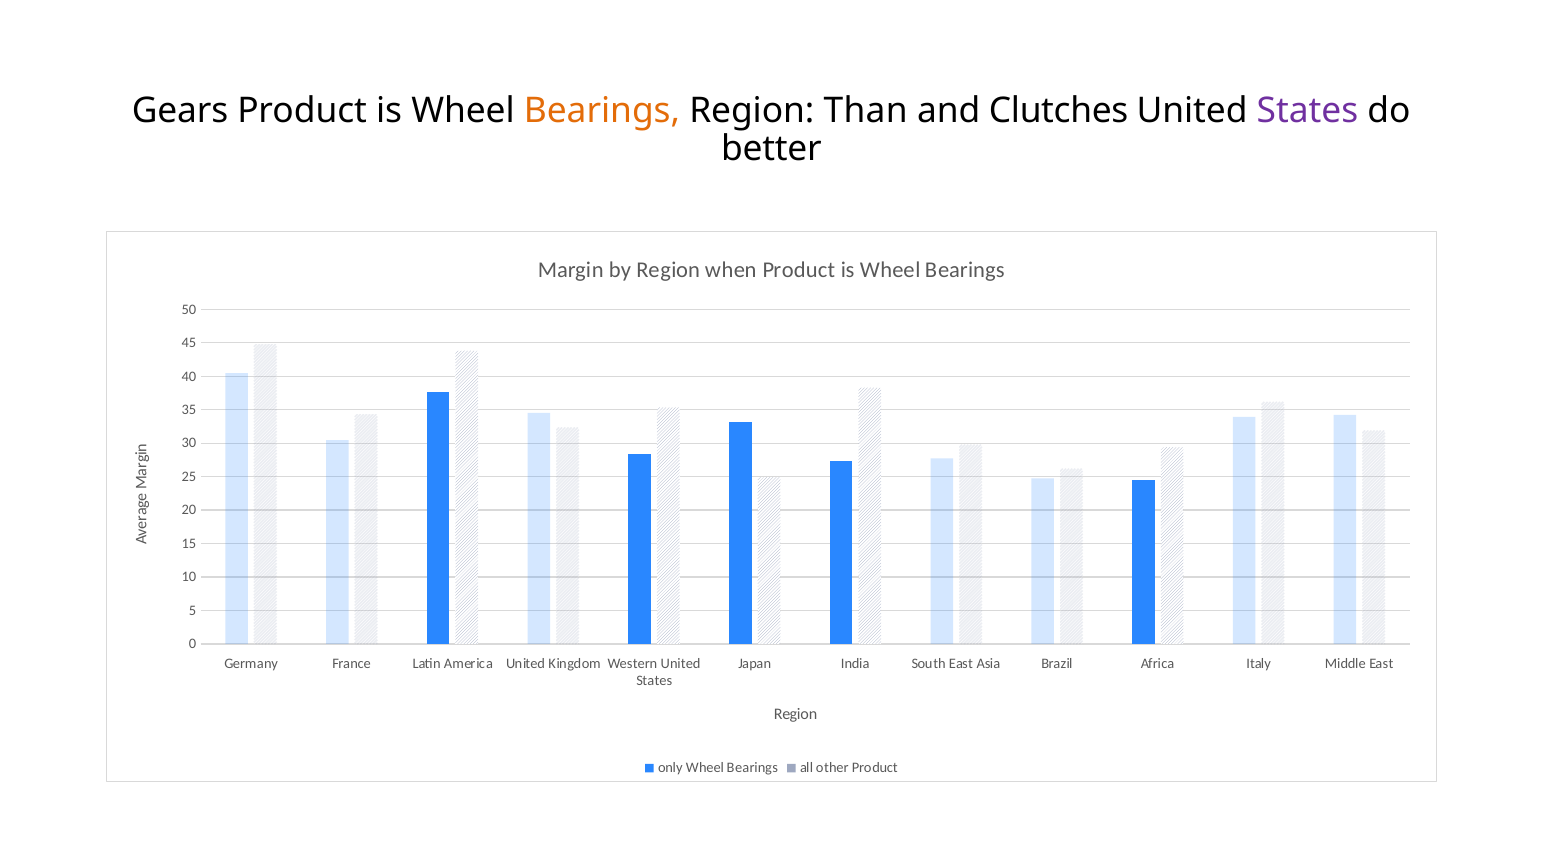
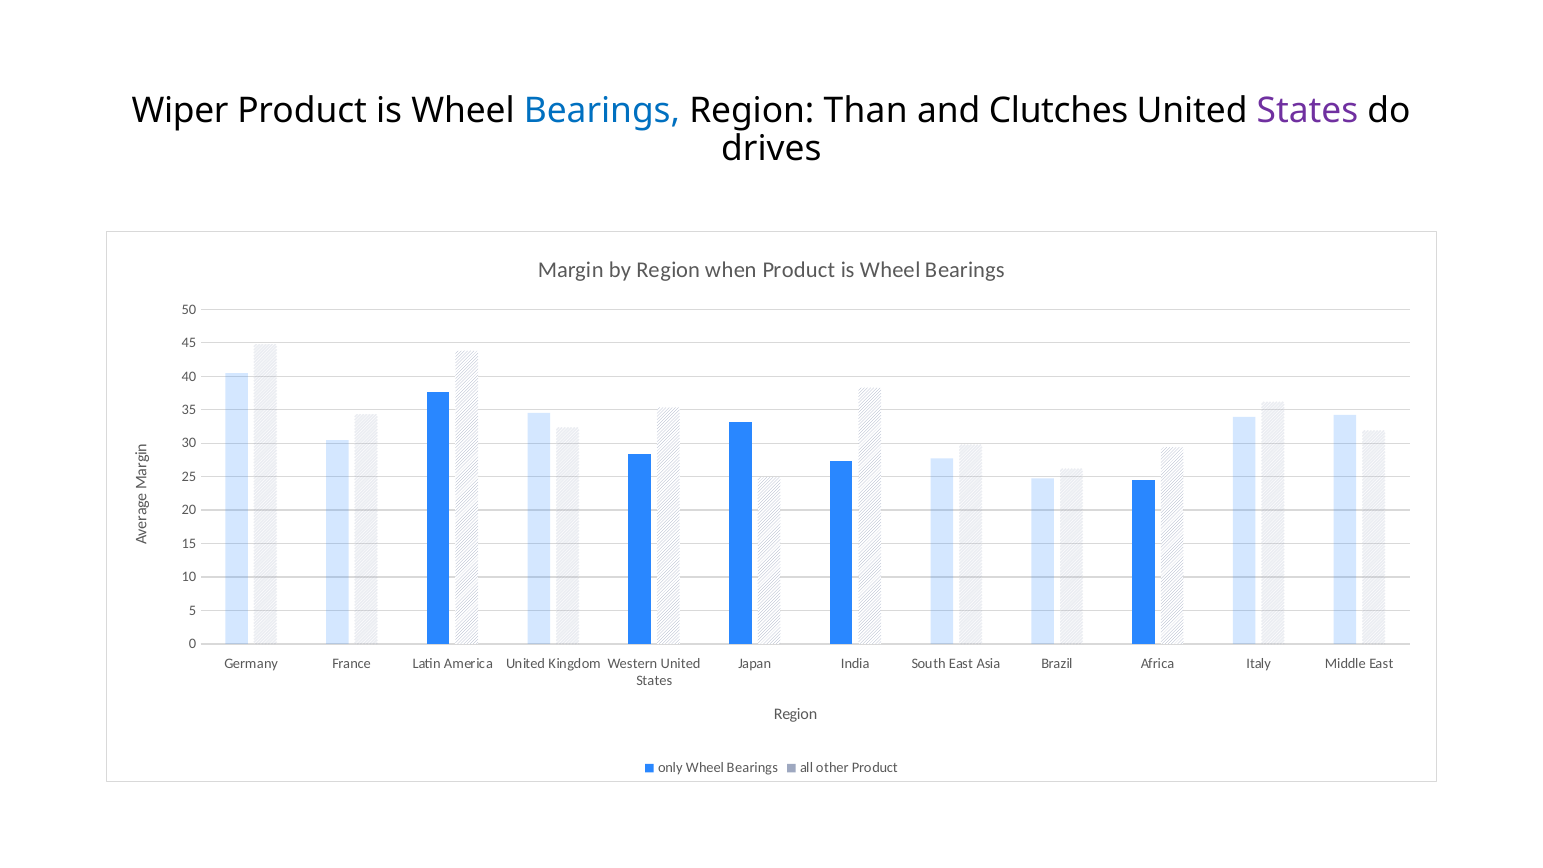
Gears: Gears -> Wiper
Bearings at (602, 111) colour: orange -> blue
better: better -> drives
